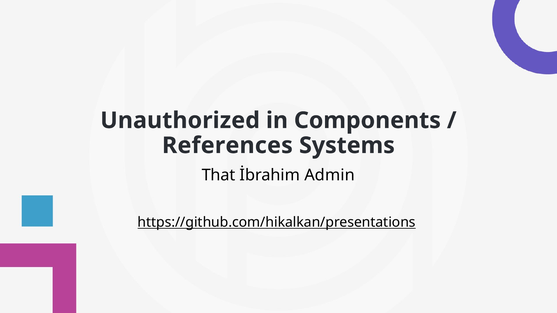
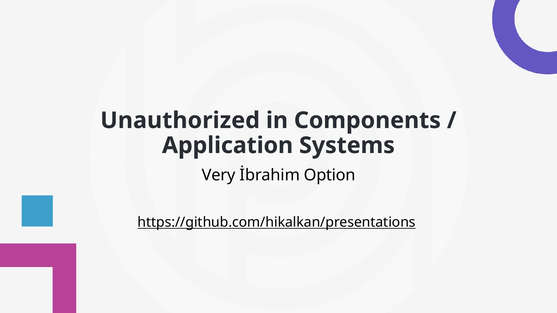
References: References -> Application
That: That -> Very
Admin: Admin -> Option
